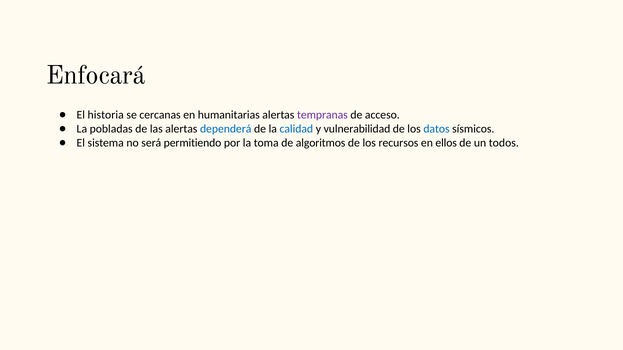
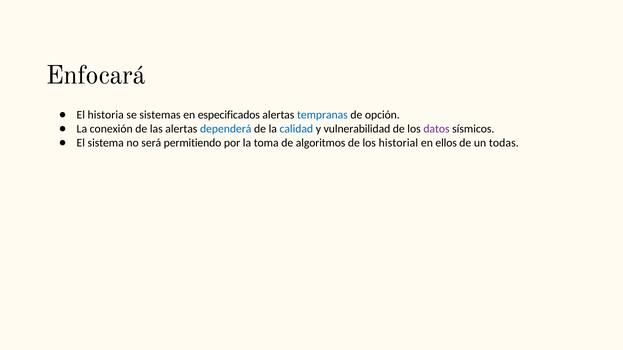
cercanas: cercanas -> sistemas
humanitarias: humanitarias -> especificados
tempranas colour: purple -> blue
acceso: acceso -> opción
pobladas: pobladas -> conexión
datos colour: blue -> purple
recursos: recursos -> historial
todos: todos -> todas
